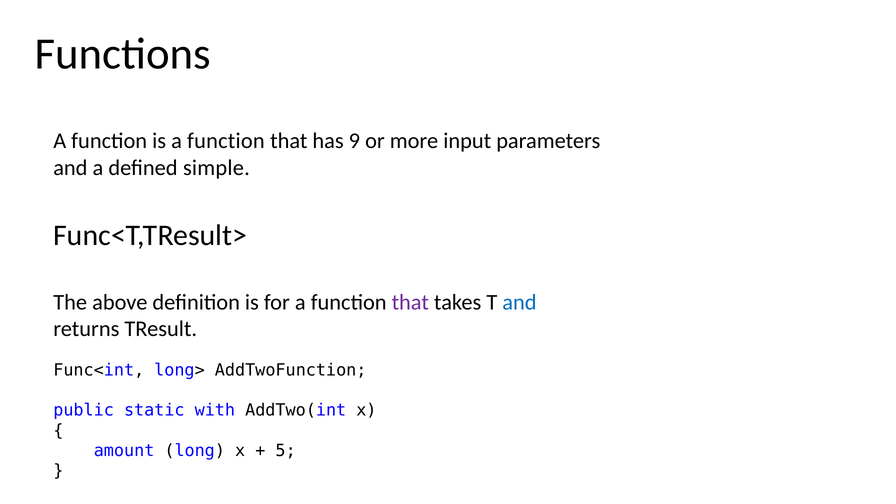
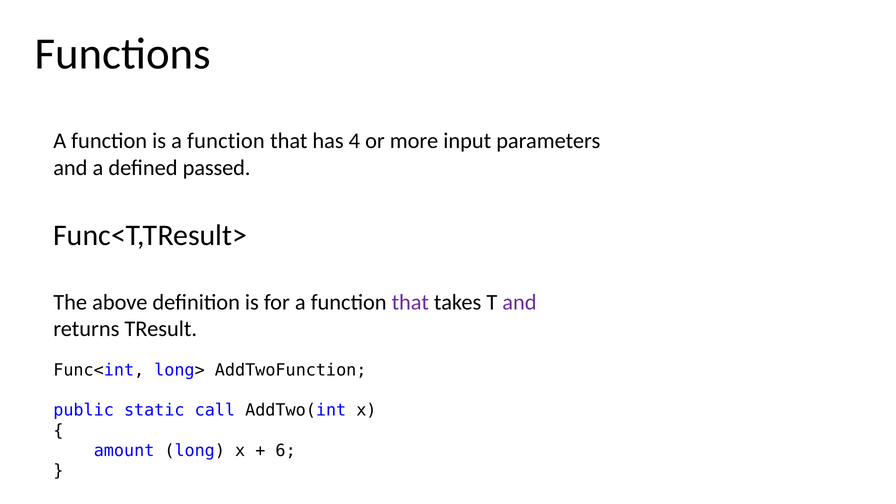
9: 9 -> 4
simple: simple -> passed
and at (519, 302) colour: blue -> purple
with: with -> call
5: 5 -> 6
